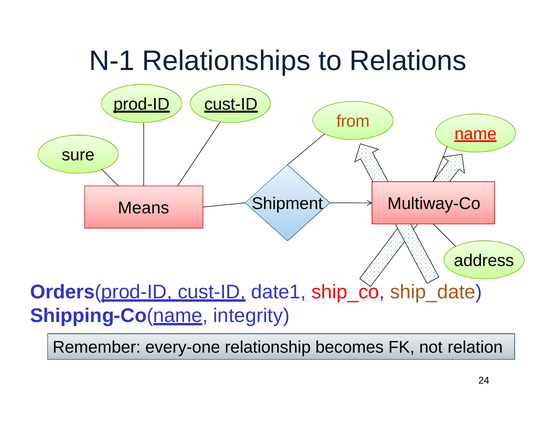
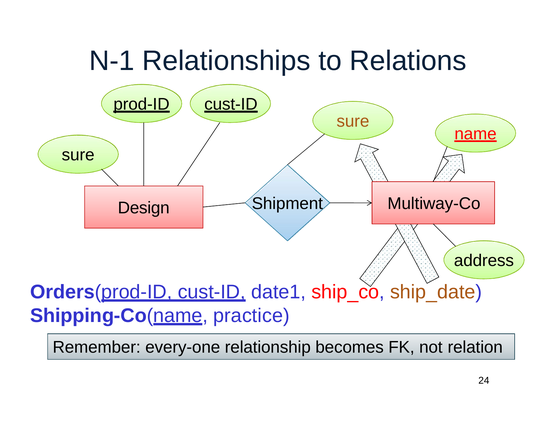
from at (353, 121): from -> sure
Means: Means -> Design
integrity: integrity -> practice
